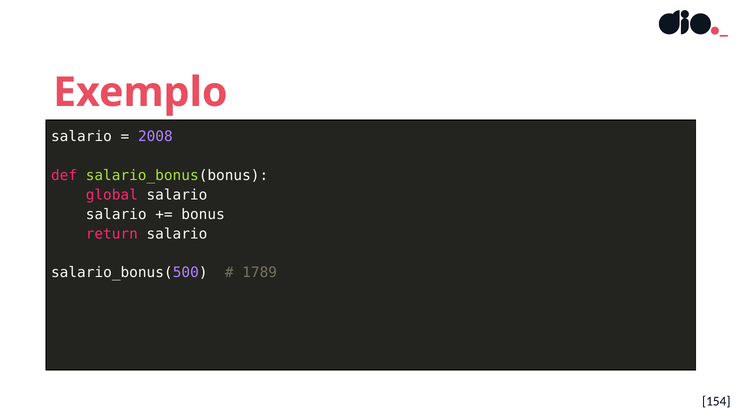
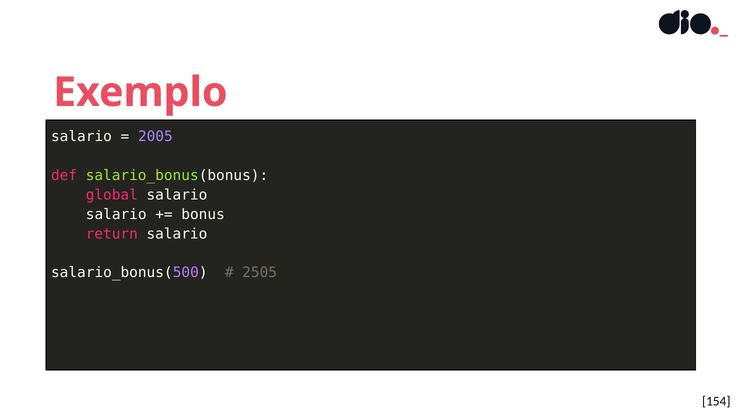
2008: 2008 -> 2005
1789: 1789 -> 2505
